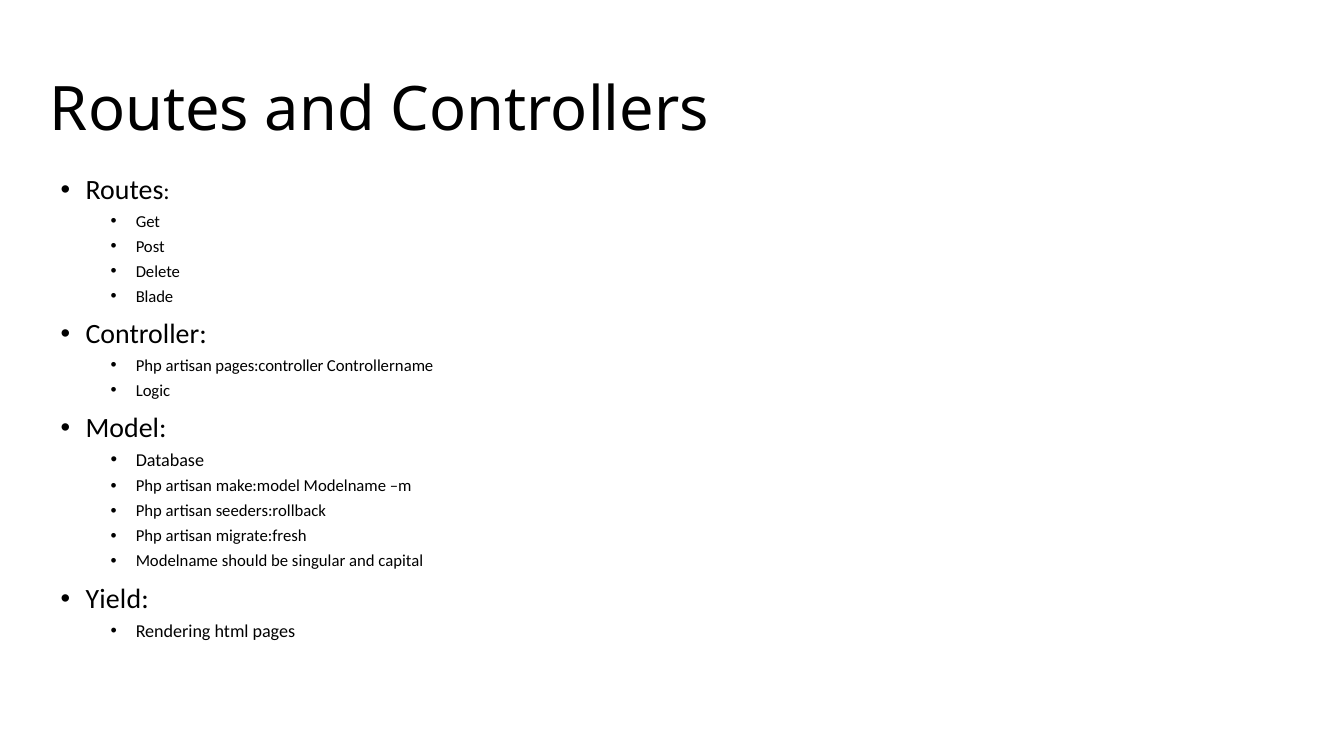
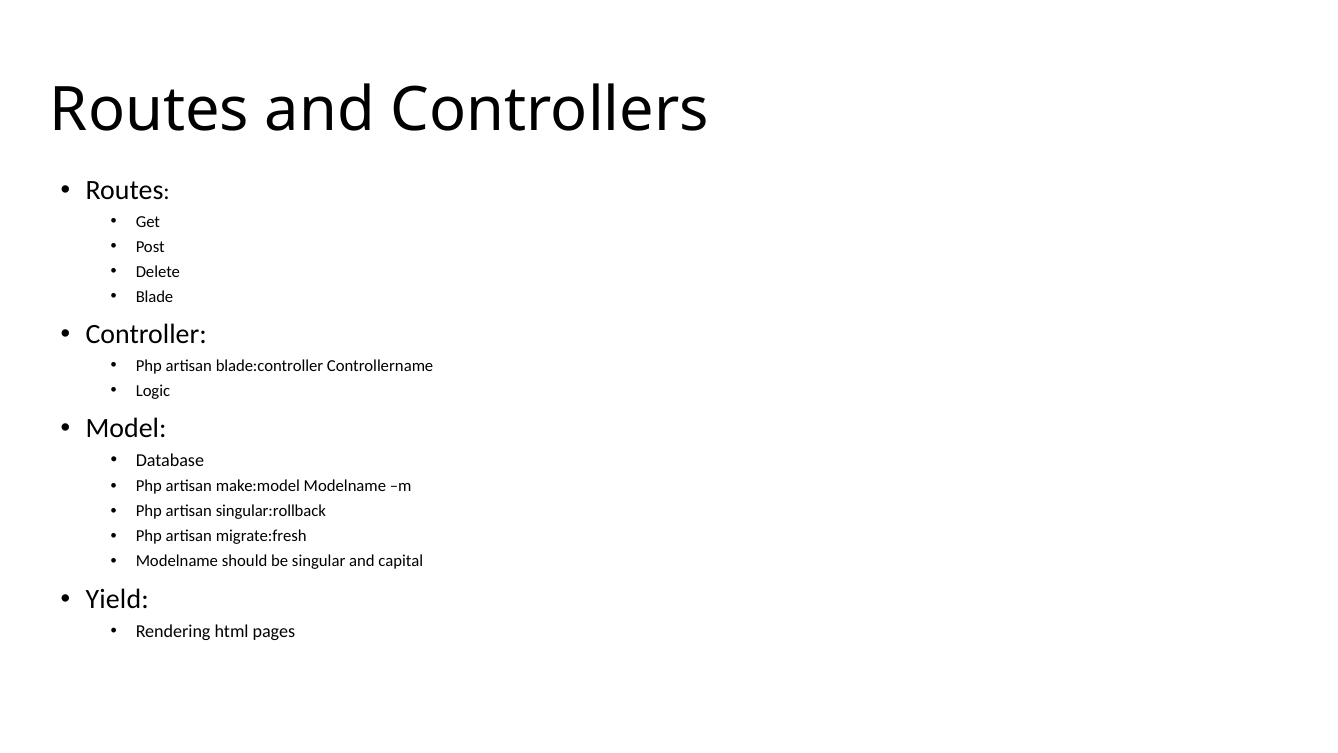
pages:controller: pages:controller -> blade:controller
seeders:rollback: seeders:rollback -> singular:rollback
